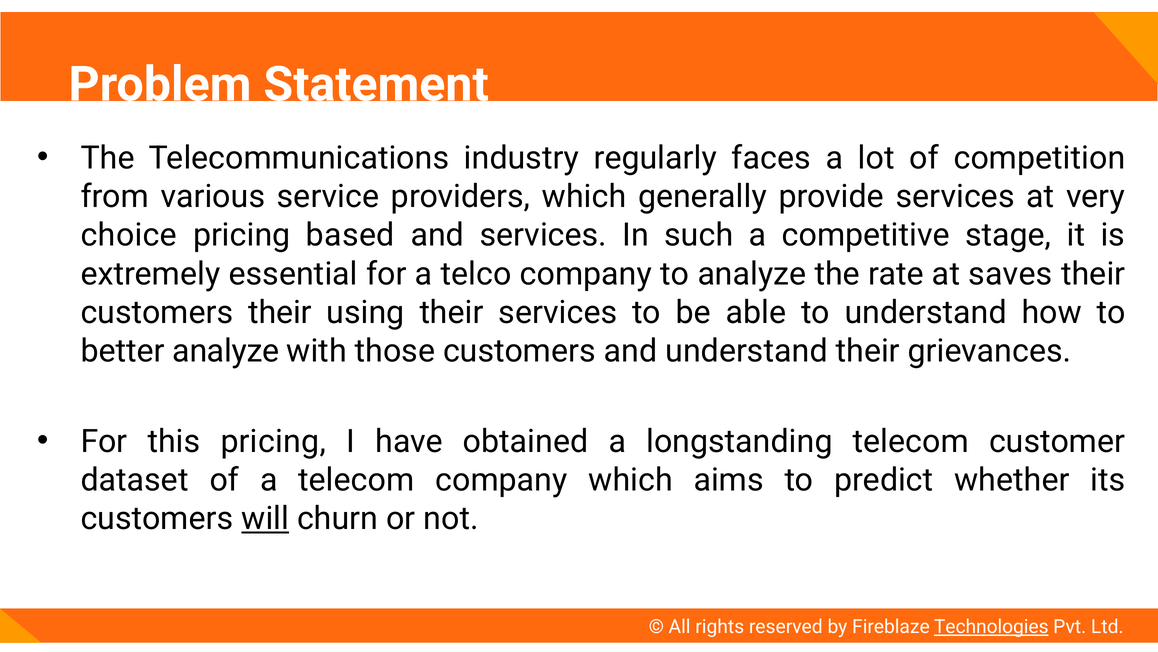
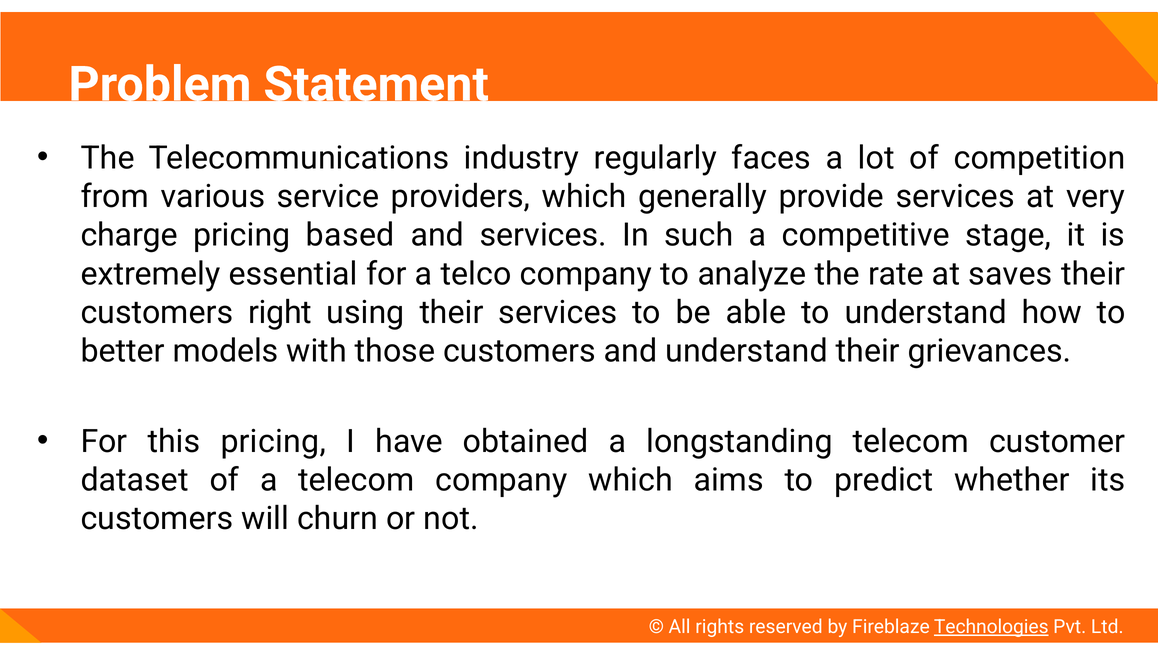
choice: choice -> charge
customers their: their -> right
better analyze: analyze -> models
will underline: present -> none
